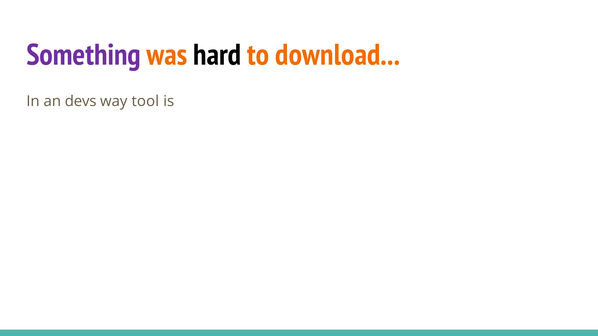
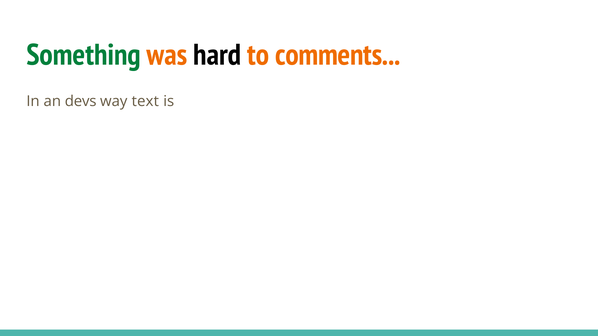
Something colour: purple -> green
download: download -> comments
tool: tool -> text
